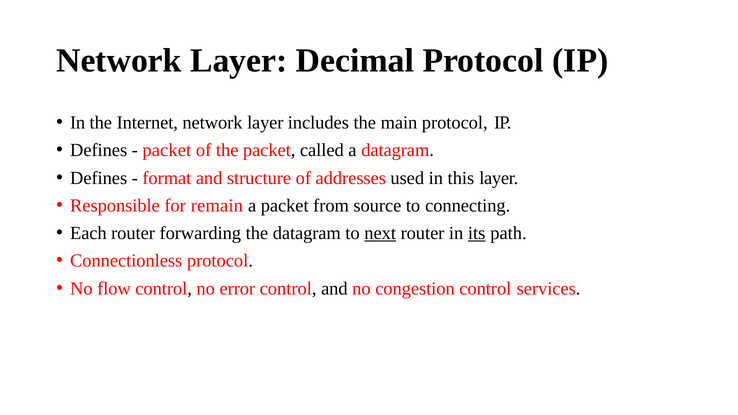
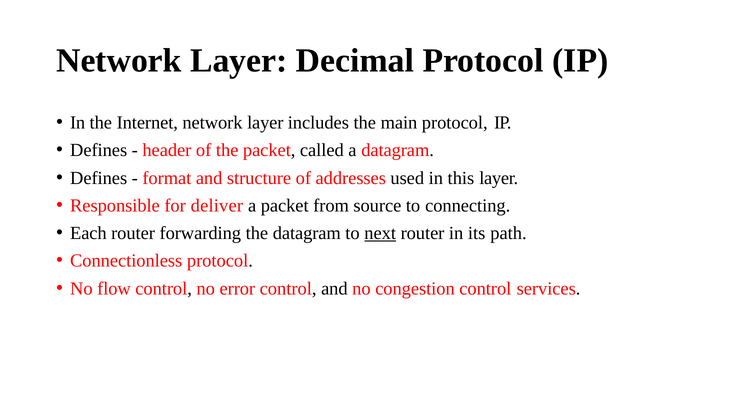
packet at (167, 150): packet -> header
remain: remain -> deliver
its underline: present -> none
